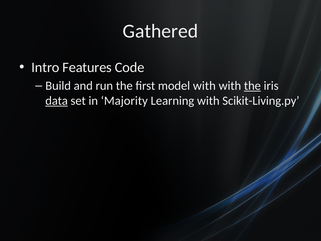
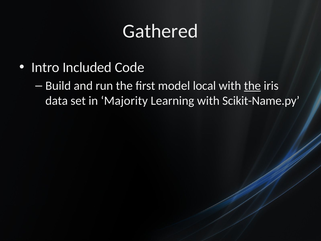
Features: Features -> Included
model with: with -> local
data underline: present -> none
Scikit-Living.py: Scikit-Living.py -> Scikit-Name.py
